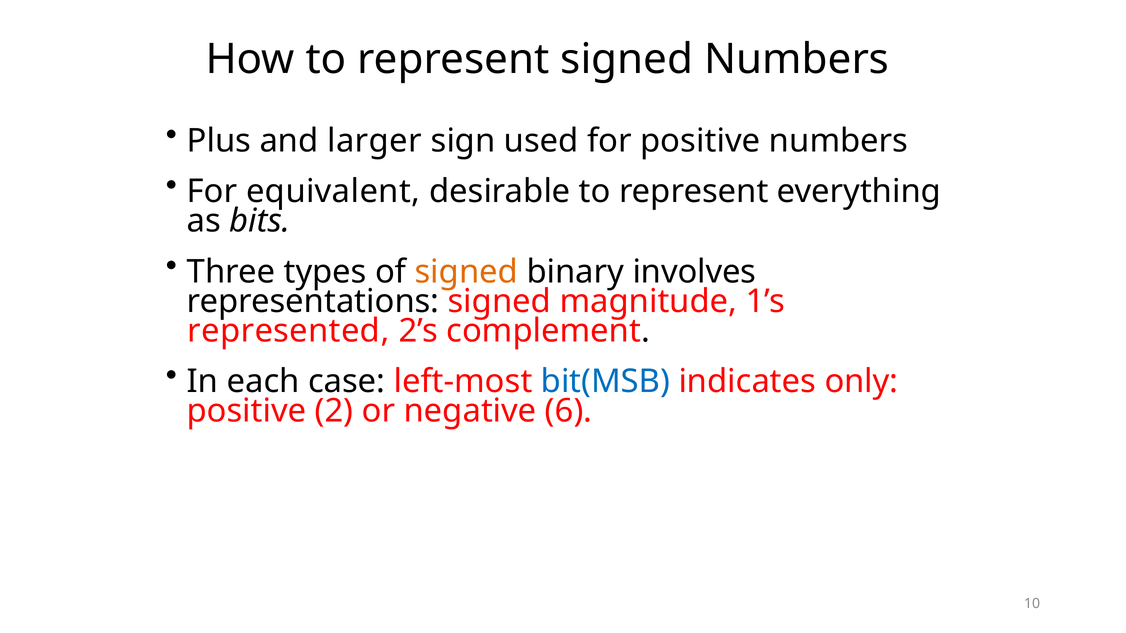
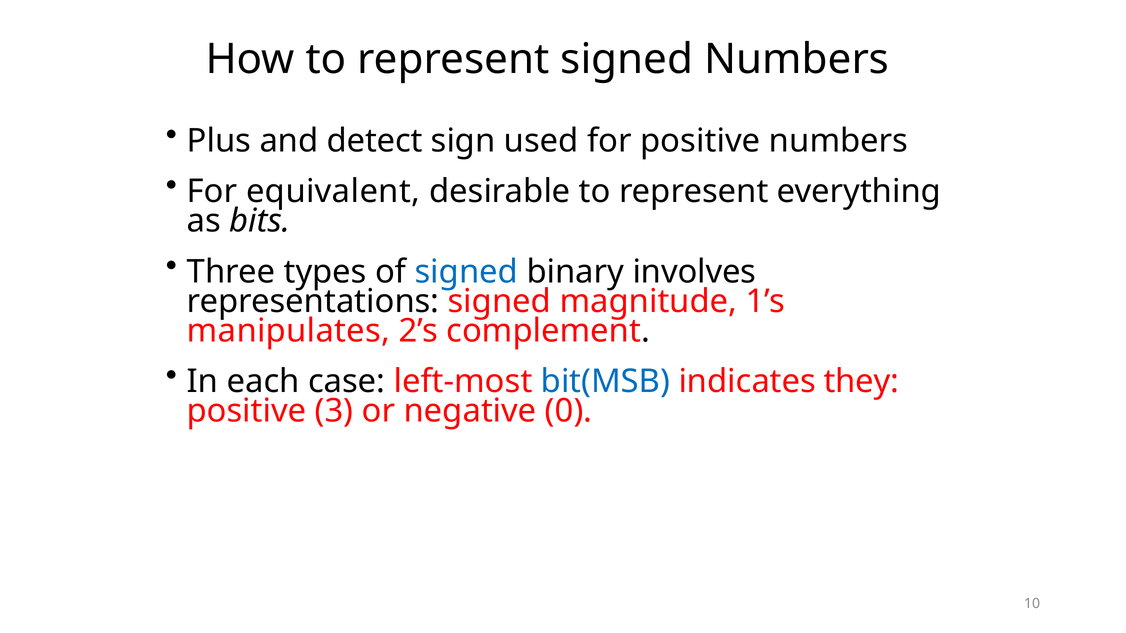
larger: larger -> detect
signed at (466, 272) colour: orange -> blue
represented: represented -> manipulates
only: only -> they
2: 2 -> 3
6: 6 -> 0
